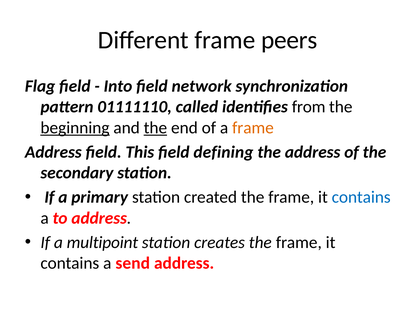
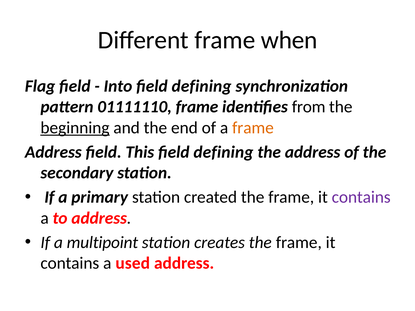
peers: peers -> when
network at (202, 86): network -> defining
01111110 called: called -> frame
the at (155, 128) underline: present -> none
contains at (361, 197) colour: blue -> purple
send: send -> used
